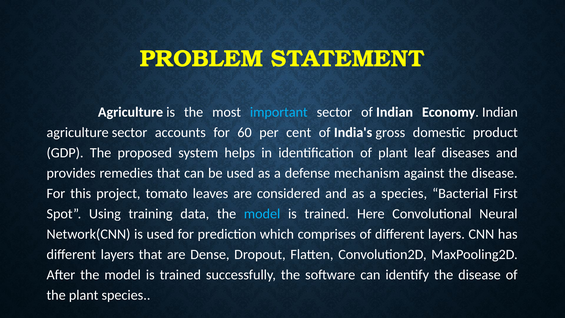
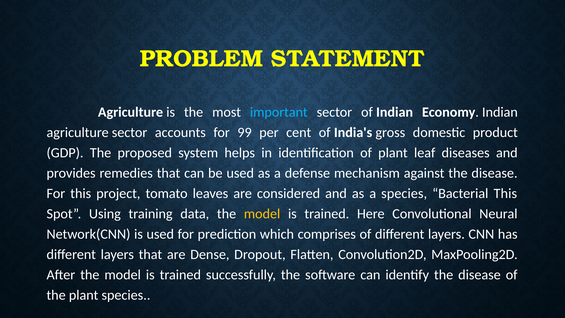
60: 60 -> 99
Bacterial First: First -> This
model at (262, 214) colour: light blue -> yellow
